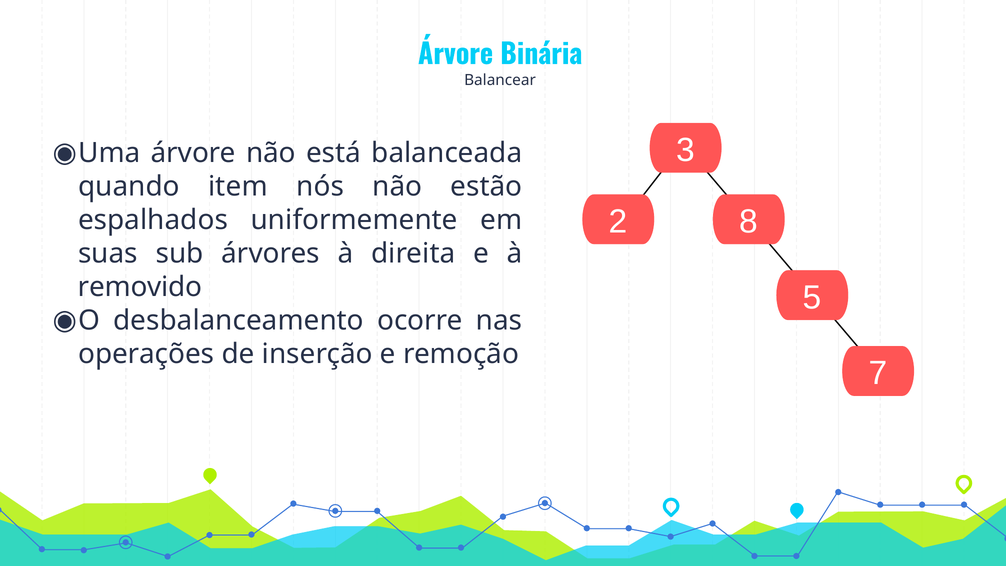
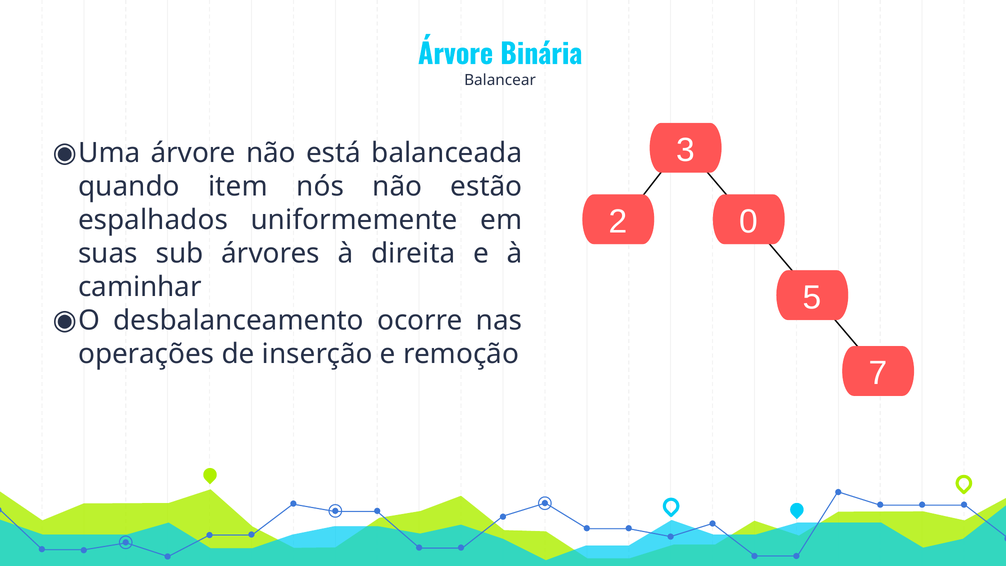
8: 8 -> 0
removido: removido -> caminhar
